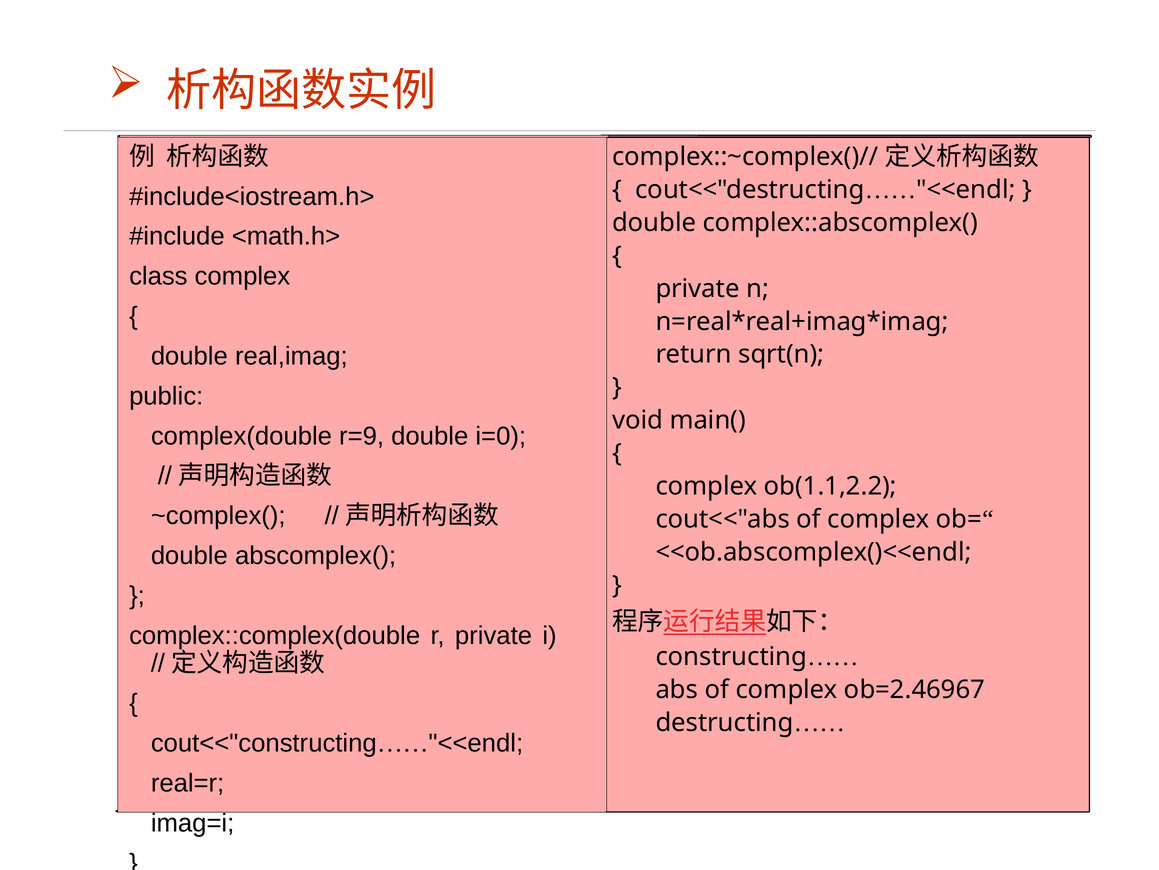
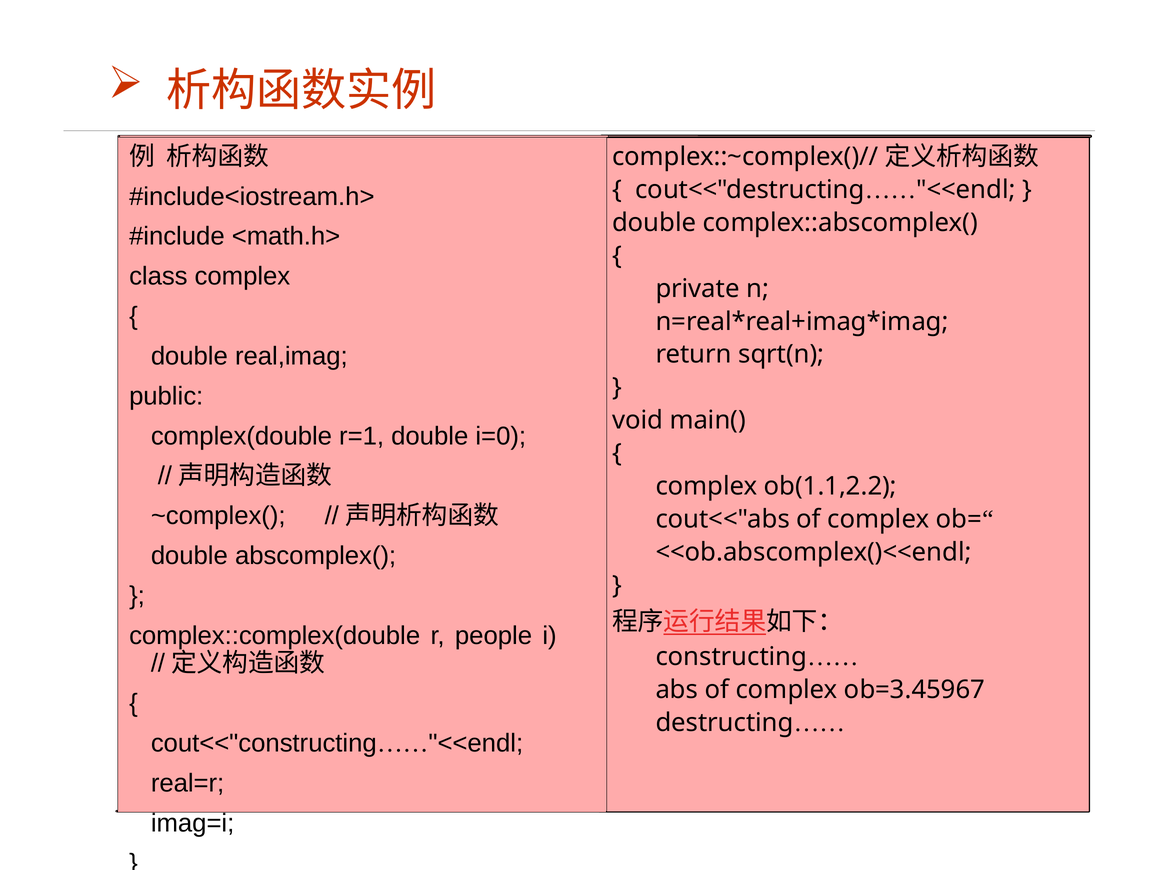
r=9: r=9 -> r=1
r private: private -> people
ob=2.46967: ob=2.46967 -> ob=3.45967
